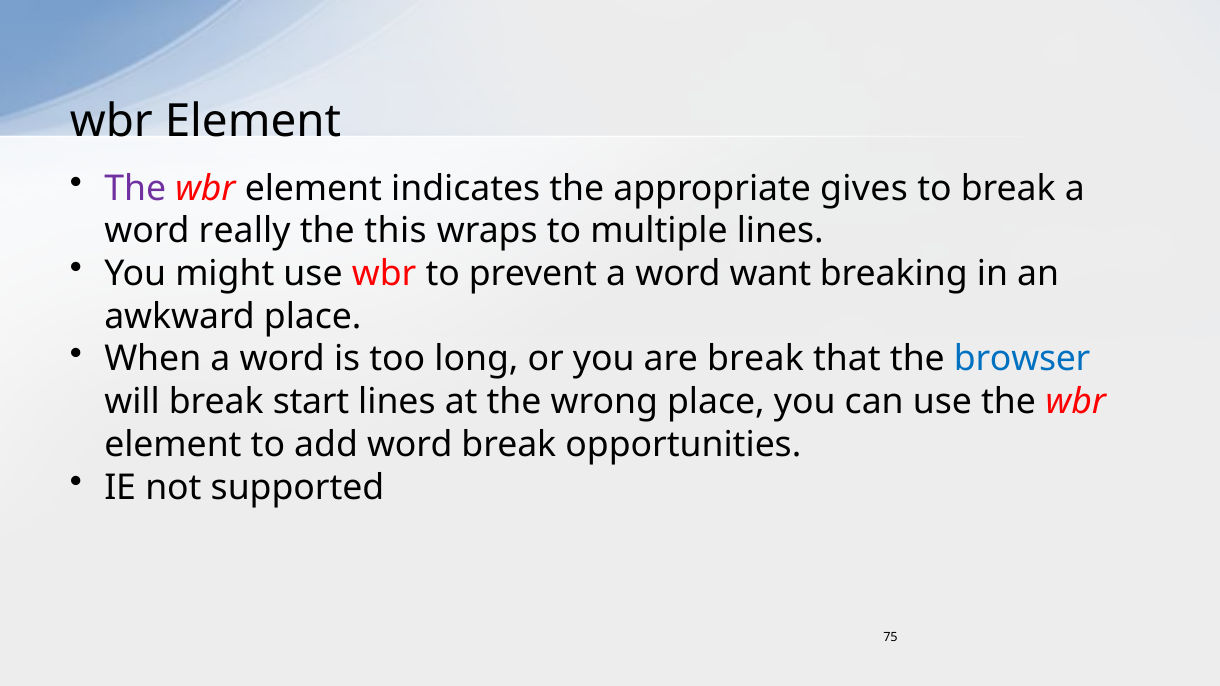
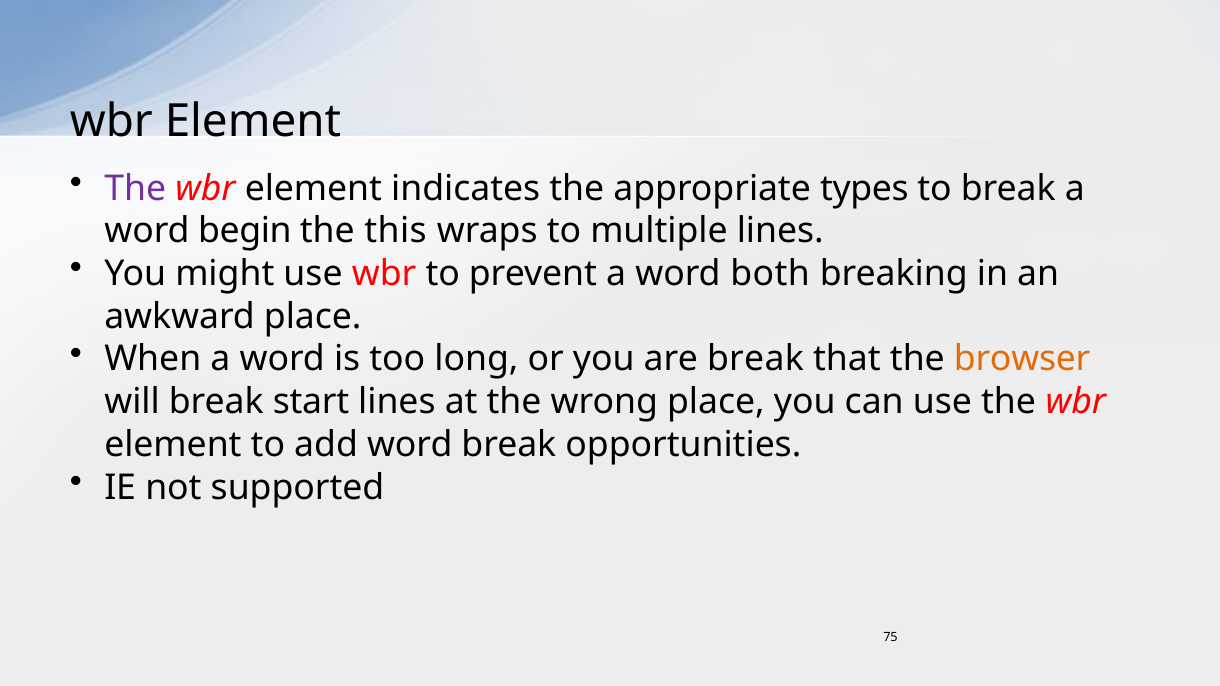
gives: gives -> types
really: really -> begin
want: want -> both
browser colour: blue -> orange
